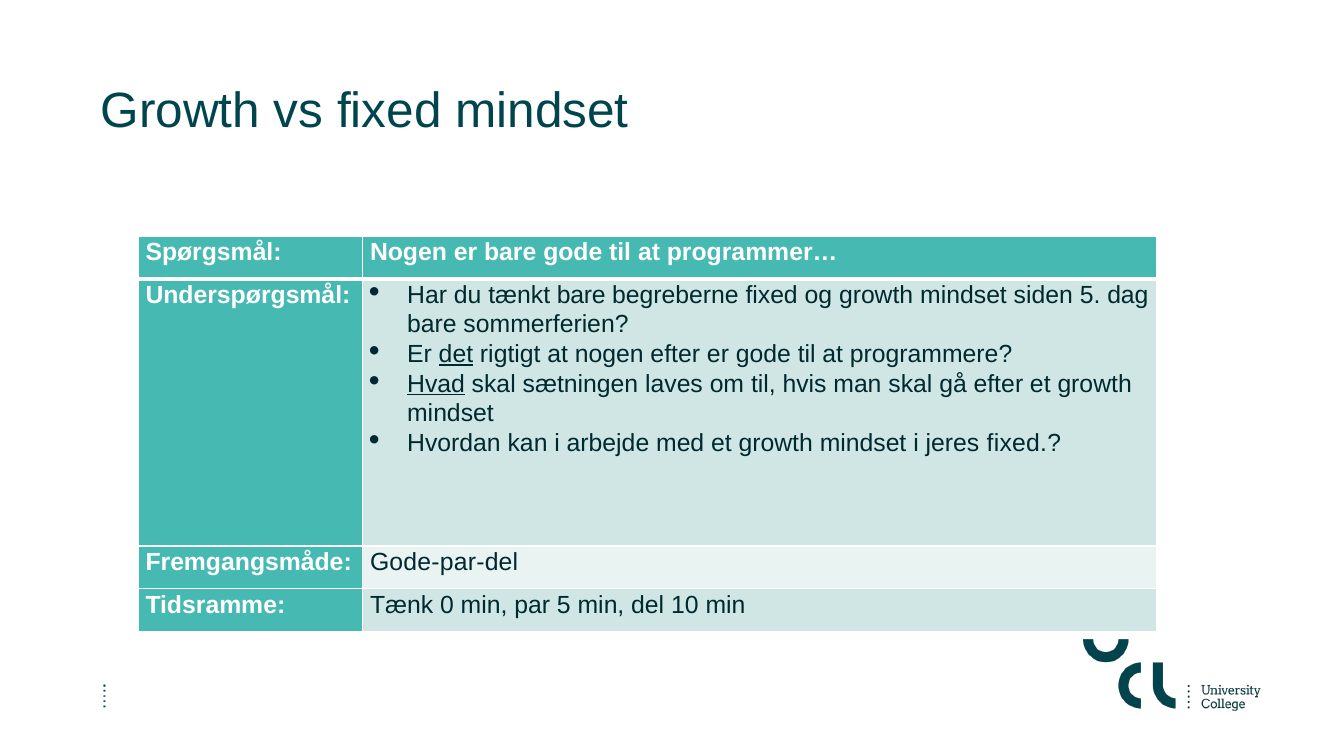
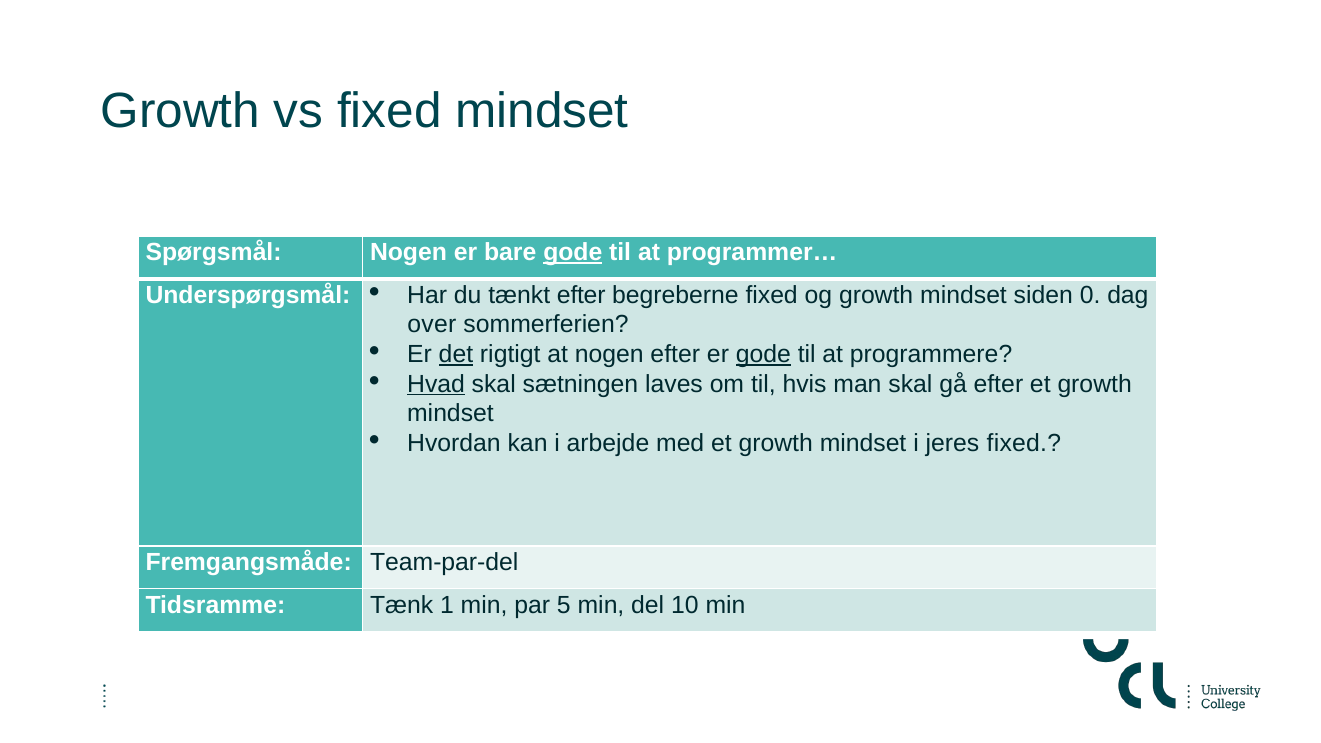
gode at (573, 252) underline: none -> present
tænkt bare: bare -> efter
siden 5: 5 -> 0
bare at (432, 325): bare -> over
gode at (763, 354) underline: none -> present
Gode-par-del: Gode-par-del -> Team-par-del
0: 0 -> 1
